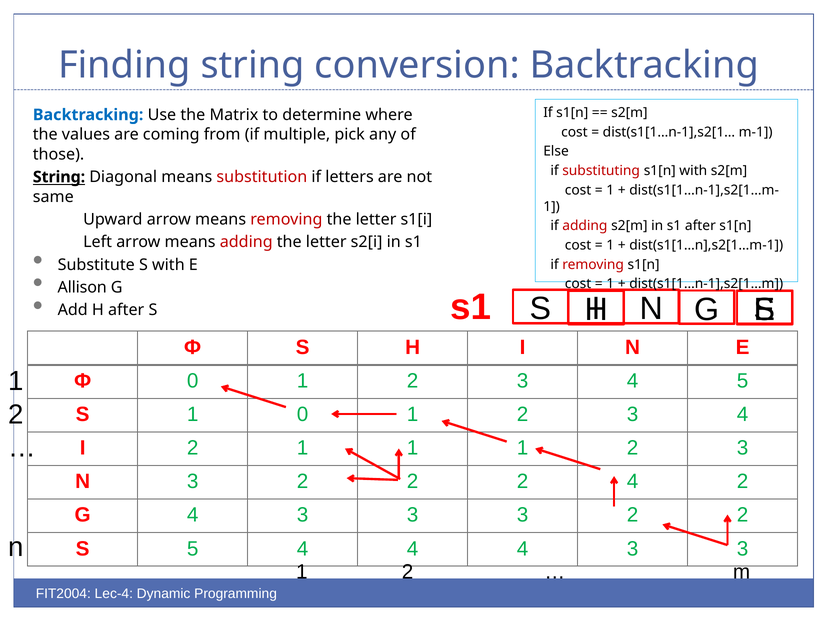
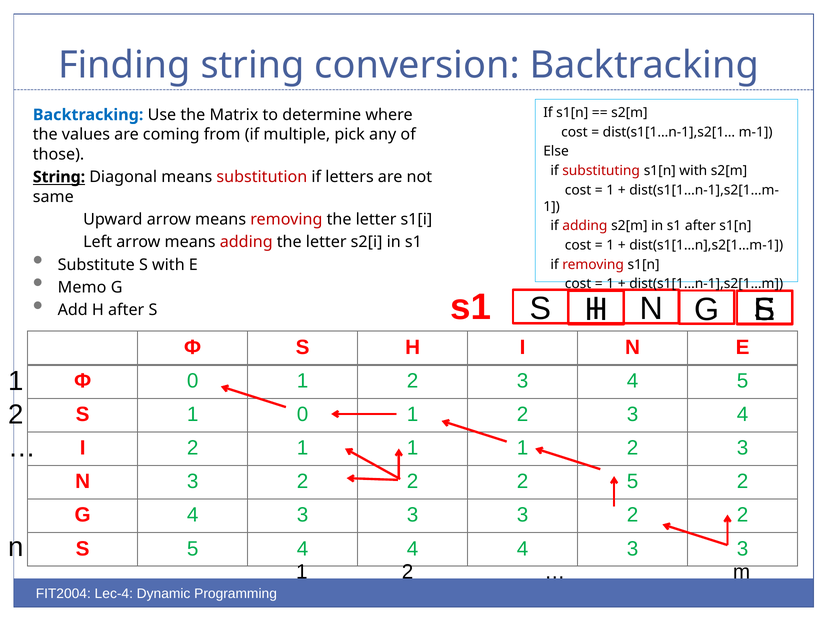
Allison: Allison -> Memo
2 4: 4 -> 5
